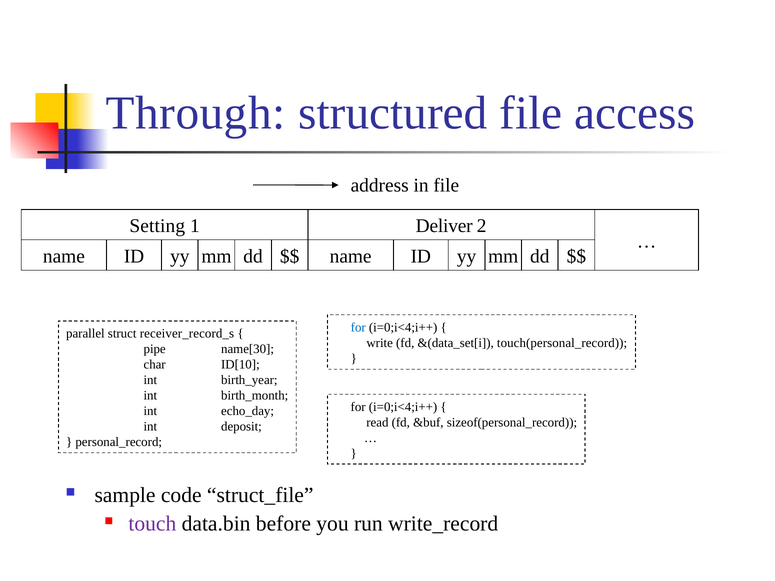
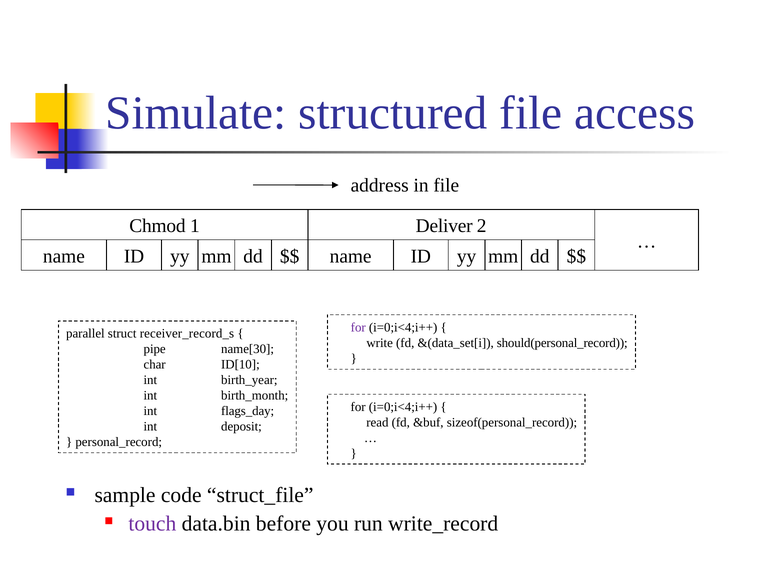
Through: Through -> Simulate
Setting: Setting -> Chmod
for at (358, 328) colour: blue -> purple
touch(personal_record: touch(personal_record -> should(personal_record
echo_day: echo_day -> flags_day
